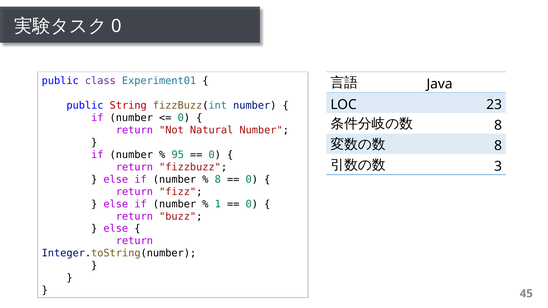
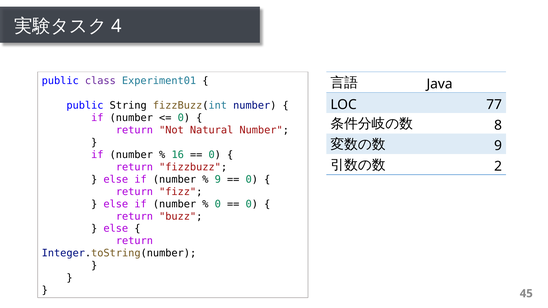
0 at (116, 26): 0 -> 4
23: 23 -> 77
String colour: red -> black
8 at (498, 146): 8 -> 9
95: 95 -> 16
3: 3 -> 2
8 at (218, 179): 8 -> 9
1 at (218, 204): 1 -> 0
